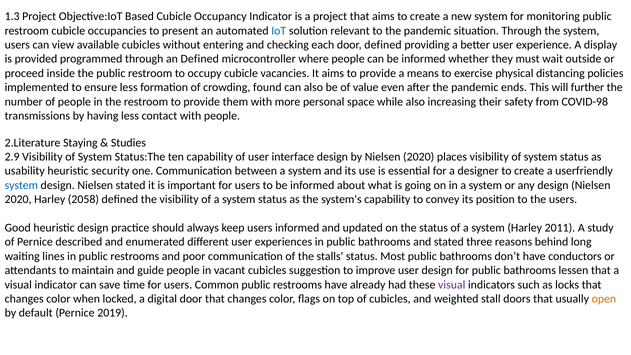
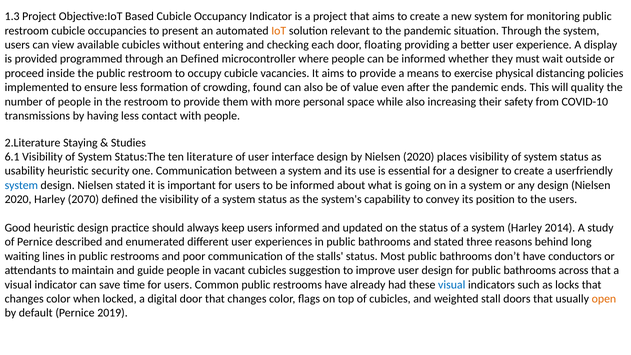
IoT colour: blue -> orange
door defined: defined -> floating
further: further -> quality
COVID-98: COVID-98 -> COVID-10
2.9: 2.9 -> 6.1
ten capability: capability -> literature
2058: 2058 -> 2070
2011: 2011 -> 2014
lessen: lessen -> across
visual at (452, 285) colour: purple -> blue
